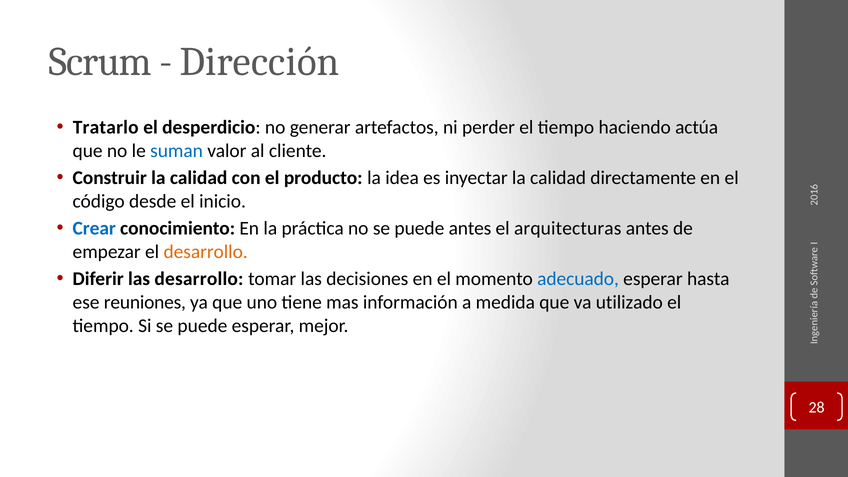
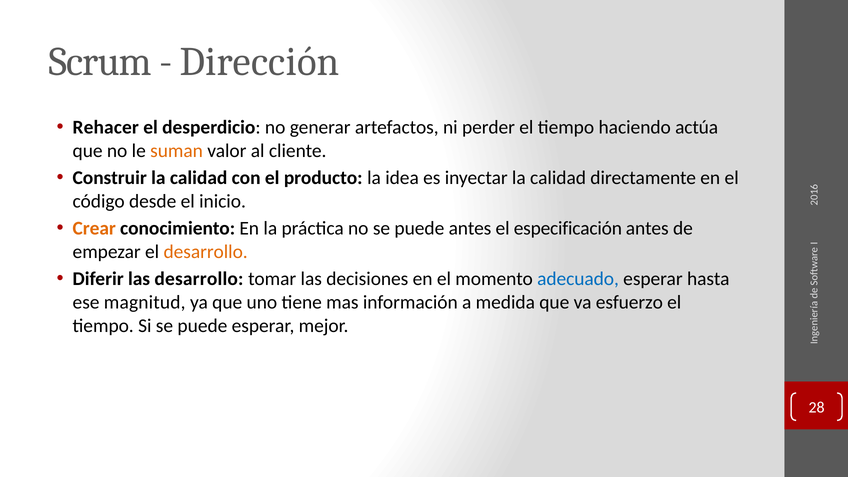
Tratarlo: Tratarlo -> Rehacer
suman colour: blue -> orange
Crear colour: blue -> orange
arquitecturas: arquitecturas -> especificación
reuniones: reuniones -> magnitud
utilizado: utilizado -> esfuerzo
